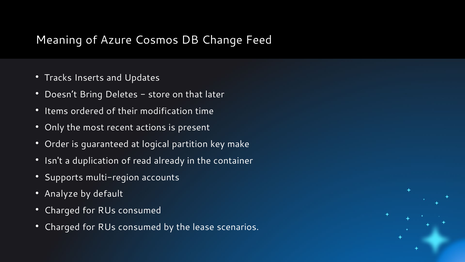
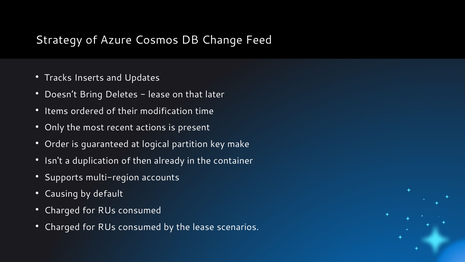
Meaning: Meaning -> Strategy
store at (159, 94): store -> lease
read: read -> then
Analyze: Analyze -> Causing
